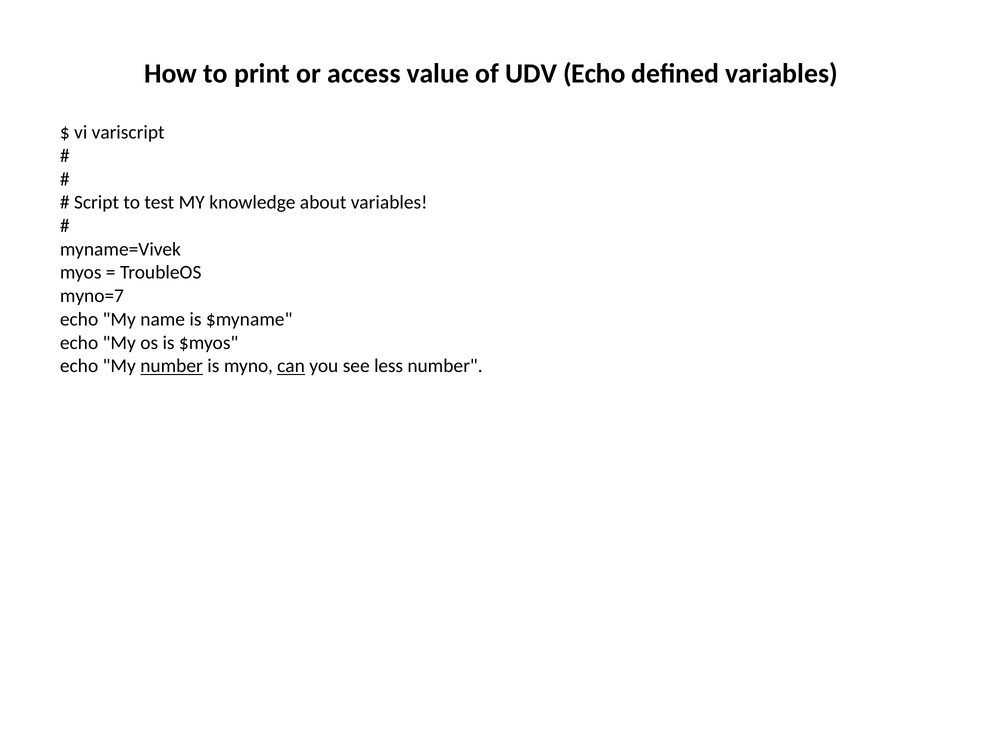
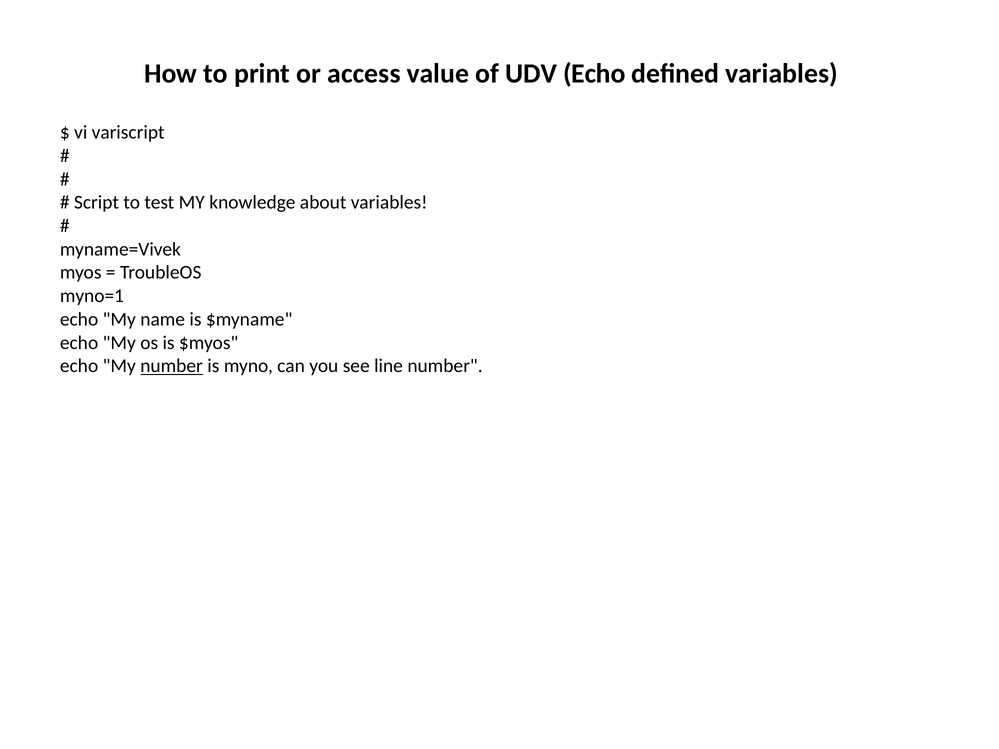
myno=7: myno=7 -> myno=1
can underline: present -> none
less: less -> line
